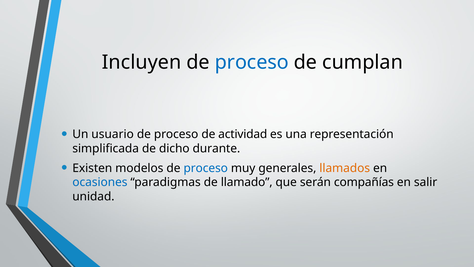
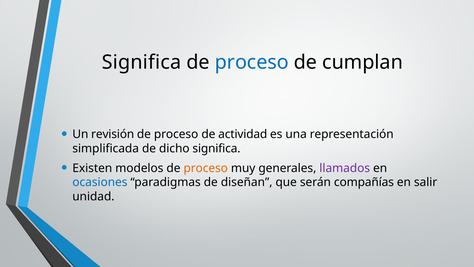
Incluyen at (142, 62): Incluyen -> Significa
usuario: usuario -> revisión
dicho durante: durante -> significa
proceso at (206, 168) colour: blue -> orange
llamados colour: orange -> purple
llamado: llamado -> diseñan
